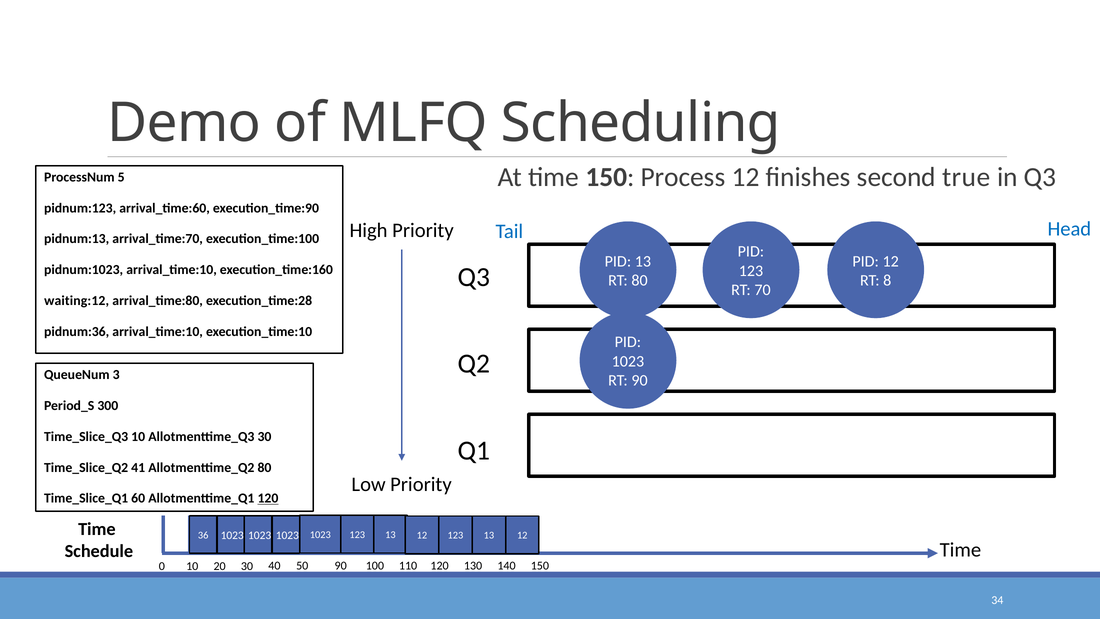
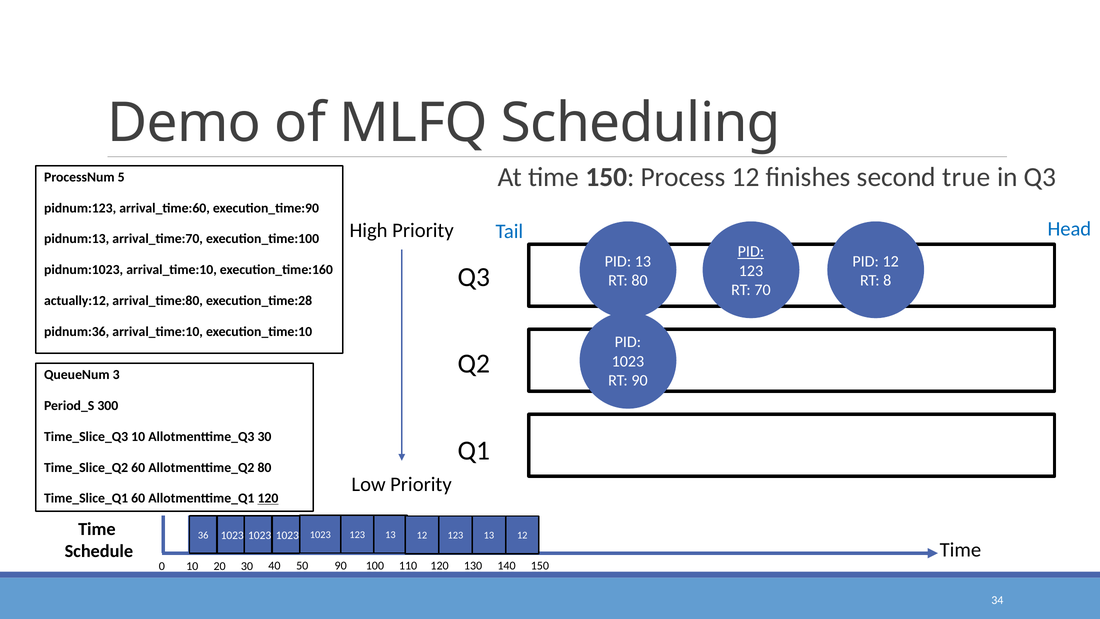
PID at (751, 251) underline: none -> present
waiting:12: waiting:12 -> actually:12
Time_Slice_Q2 41: 41 -> 60
